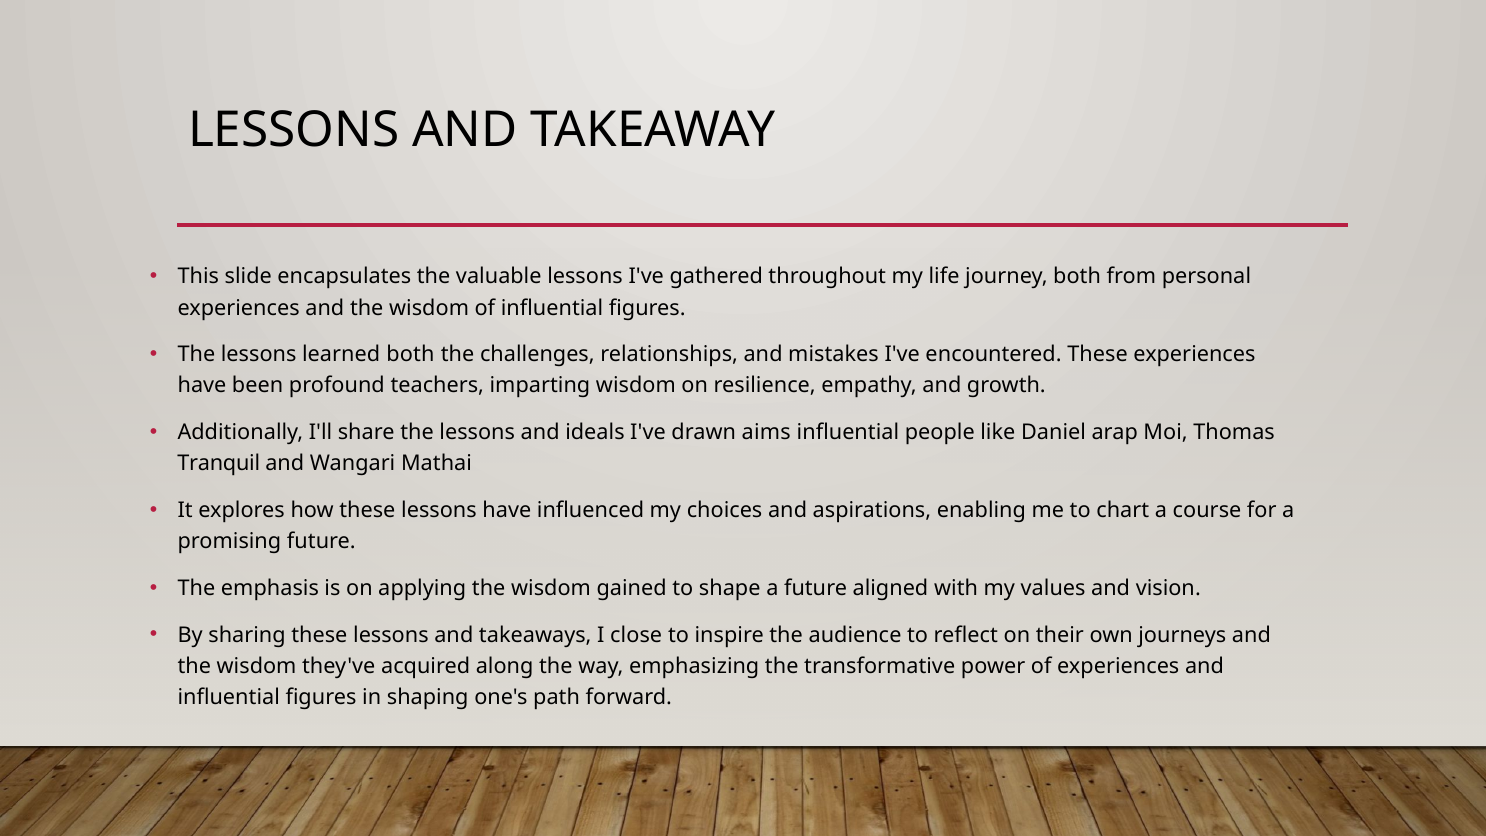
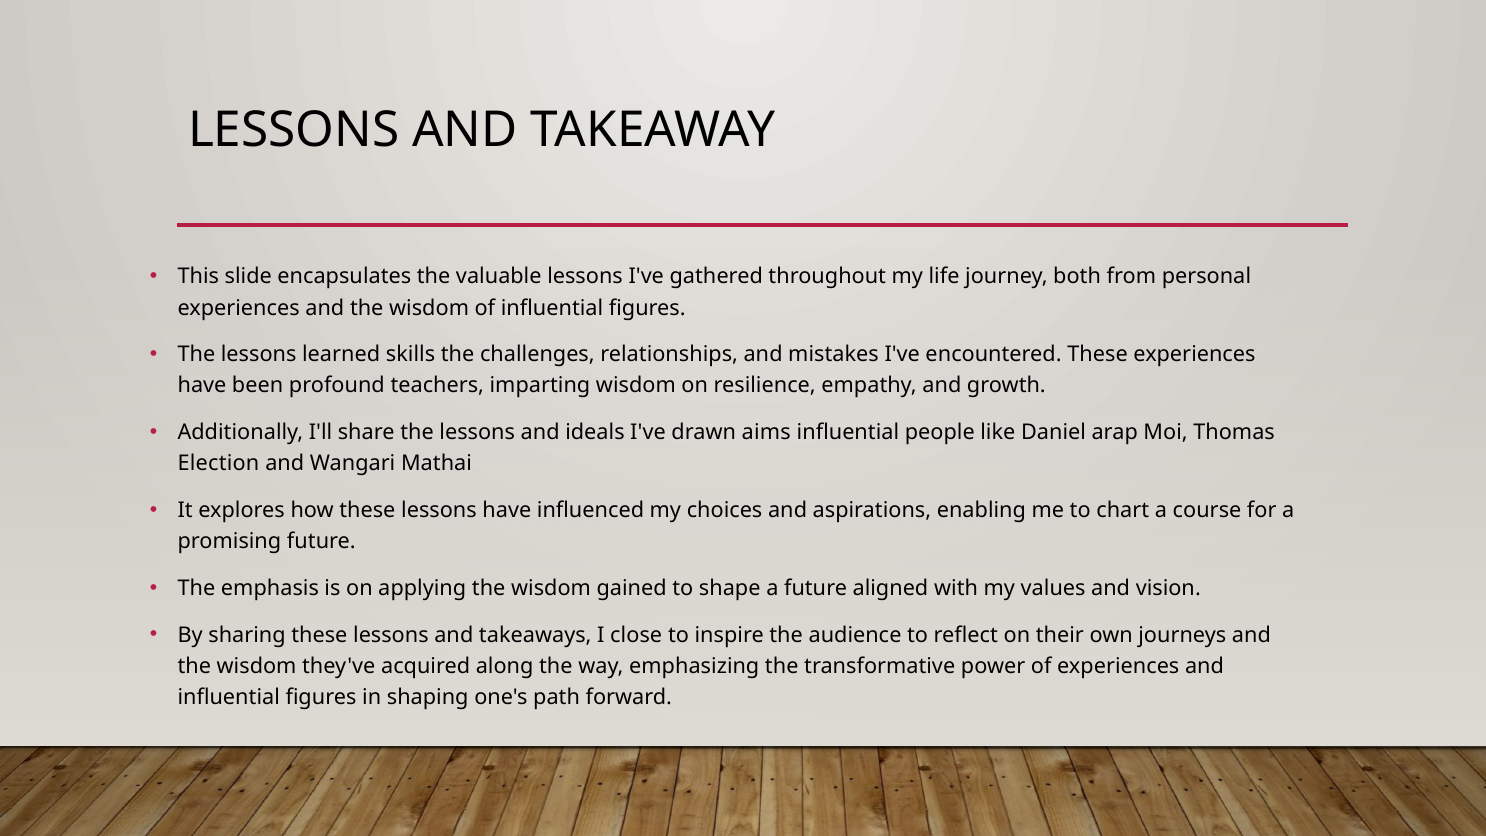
learned both: both -> skills
Tranquil: Tranquil -> Election
